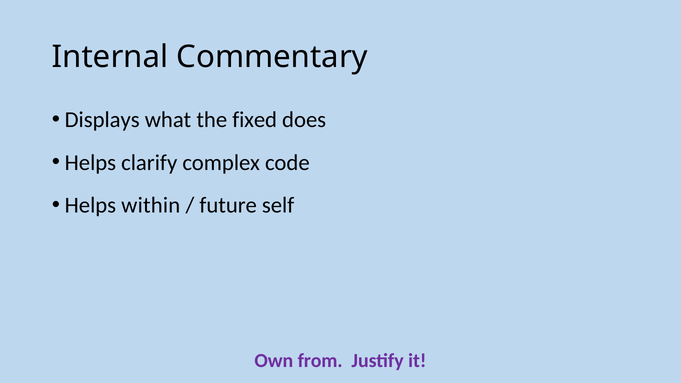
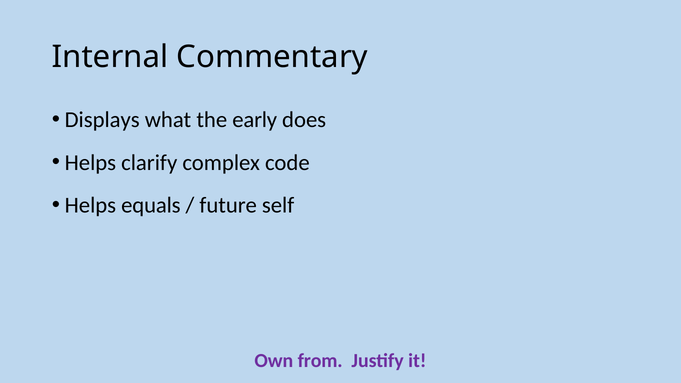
fixed: fixed -> early
within: within -> equals
